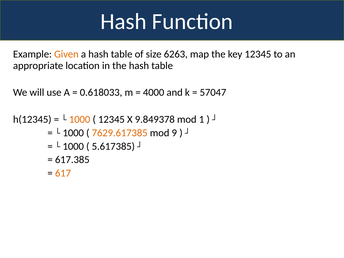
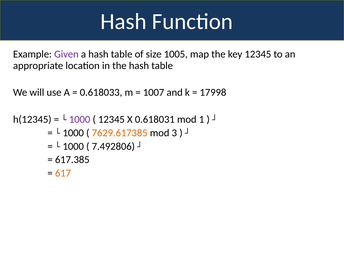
Given colour: orange -> purple
6263: 6263 -> 1005
4000: 4000 -> 1007
57047: 57047 -> 17998
1000 at (80, 119) colour: orange -> purple
9.849378: 9.849378 -> 0.618031
9: 9 -> 3
5.617385: 5.617385 -> 7.492806
